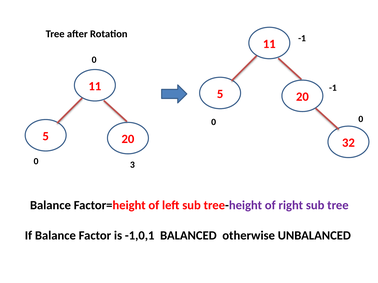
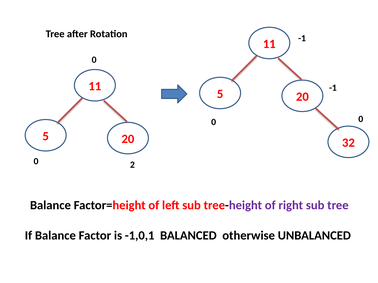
3: 3 -> 2
